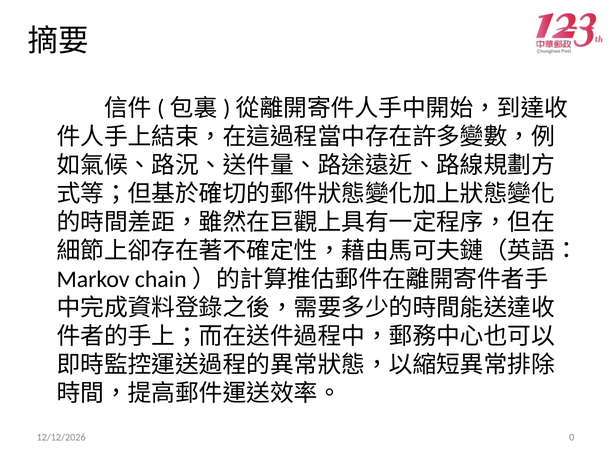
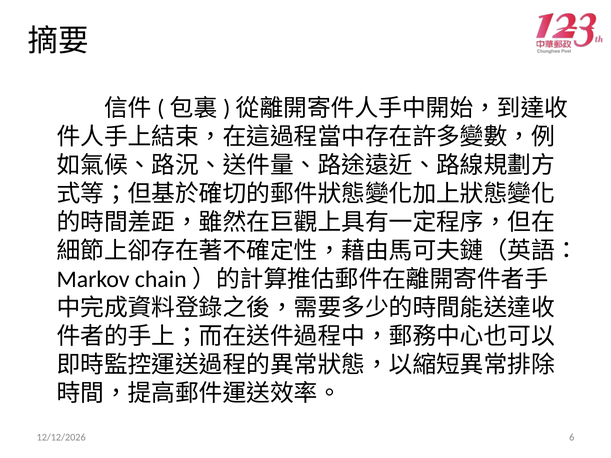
0: 0 -> 6
